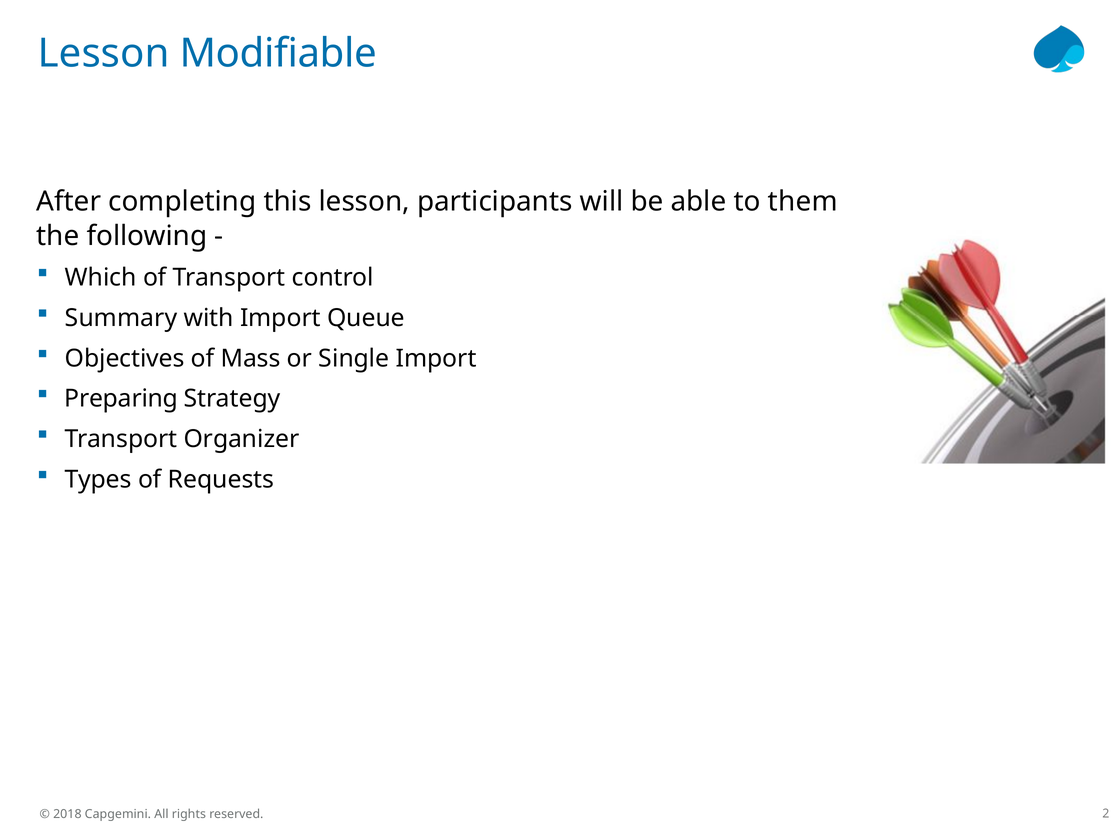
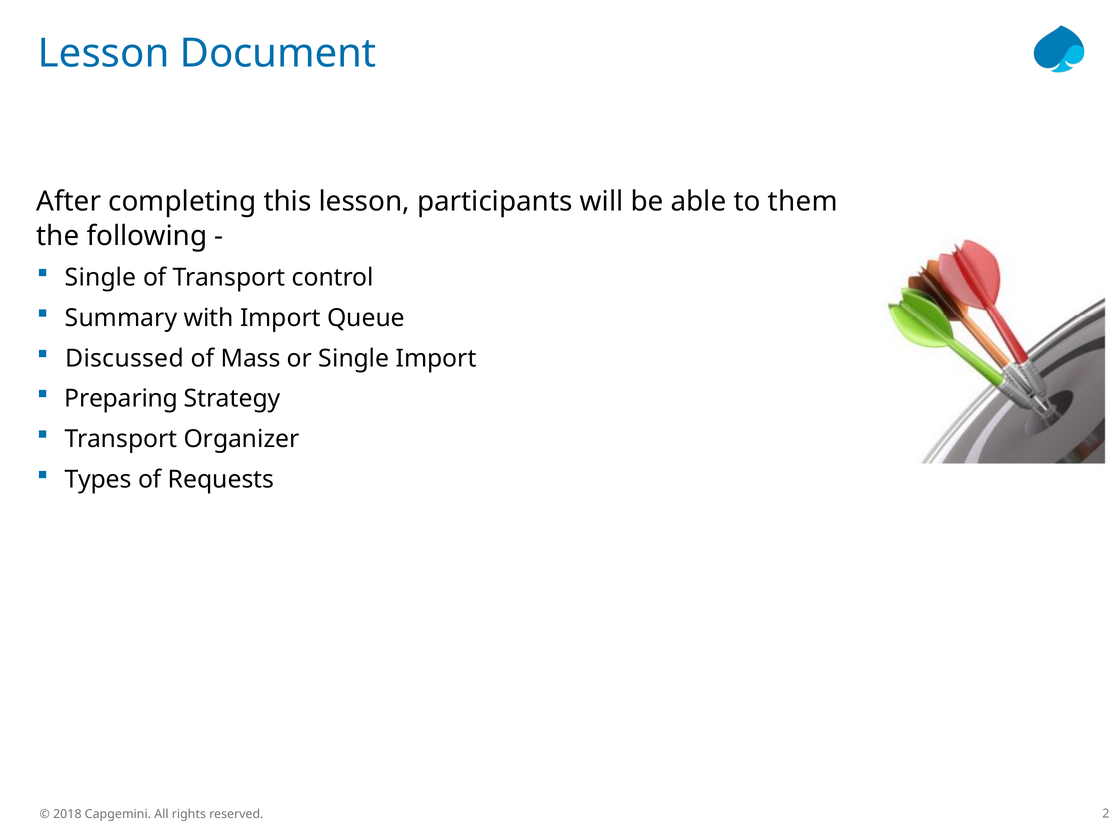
Modifiable: Modifiable -> Document
Which at (101, 278): Which -> Single
Objectives: Objectives -> Discussed
